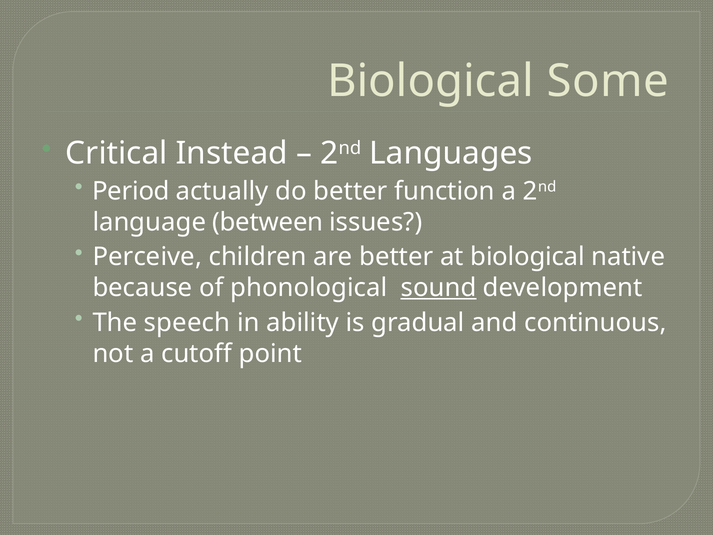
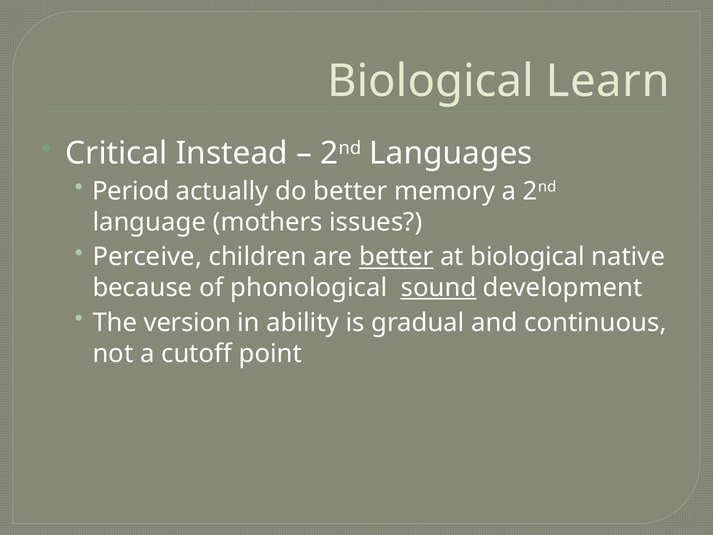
Some: Some -> Learn
function: function -> memory
between: between -> mothers
better at (396, 257) underline: none -> present
speech: speech -> version
